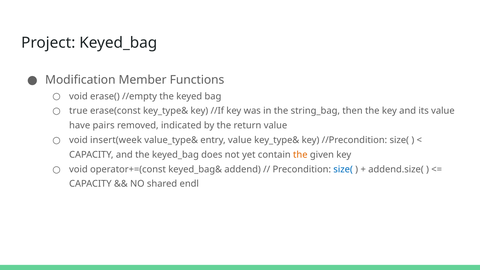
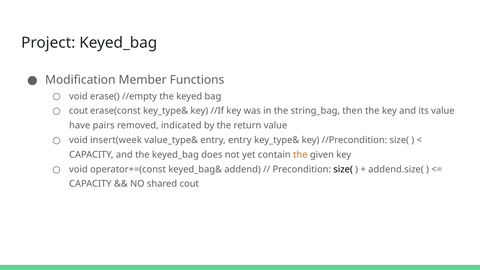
true at (78, 111): true -> cout
entry value: value -> entry
size( at (343, 169) colour: blue -> black
shared endl: endl -> cout
